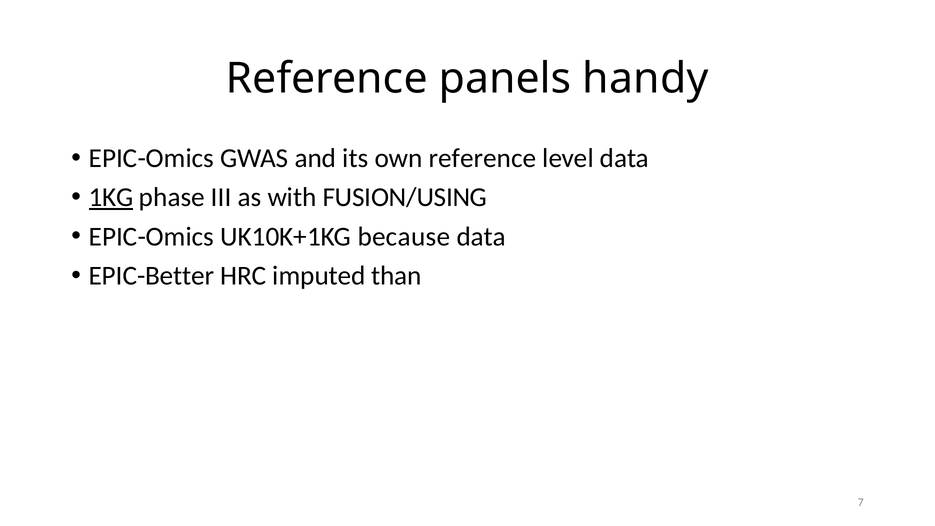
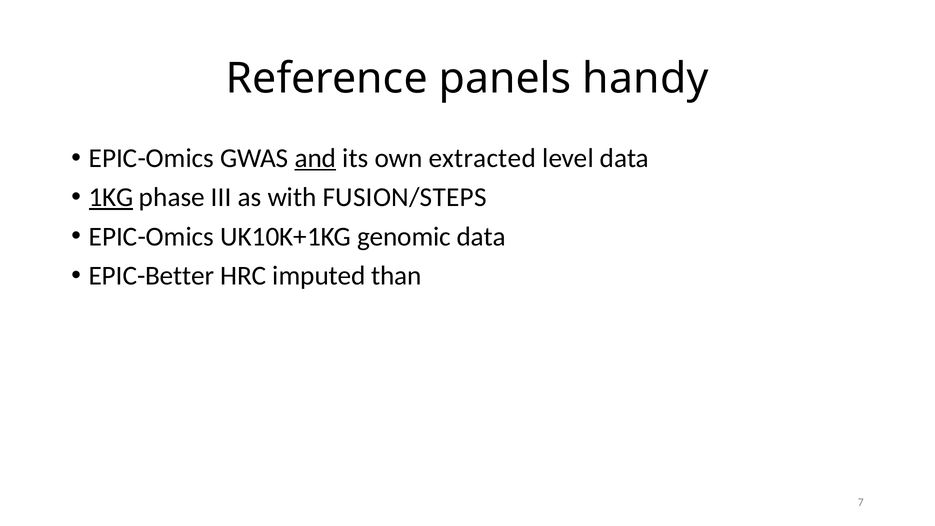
and underline: none -> present
own reference: reference -> extracted
FUSION/USING: FUSION/USING -> FUSION/STEPS
because: because -> genomic
